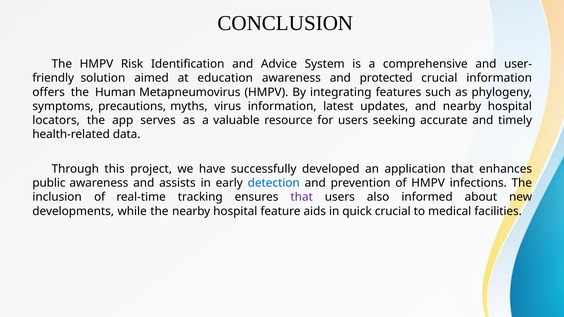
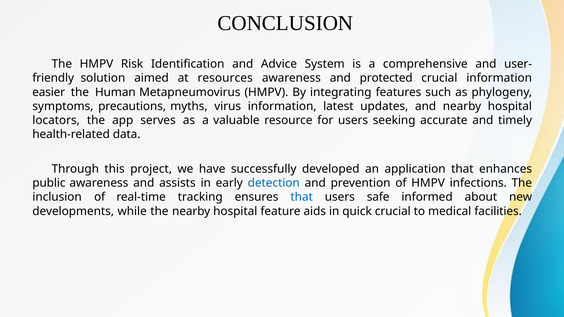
education: education -> resources
offers: offers -> easier
that at (302, 197) colour: purple -> blue
also: also -> safe
